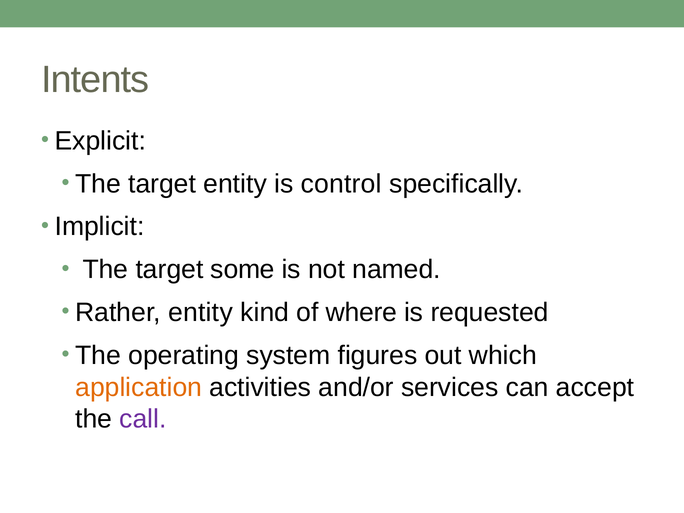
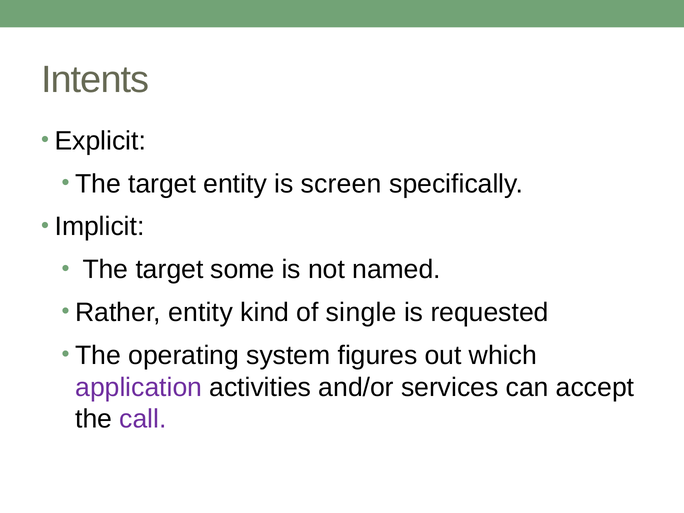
control: control -> screen
where: where -> single
application colour: orange -> purple
